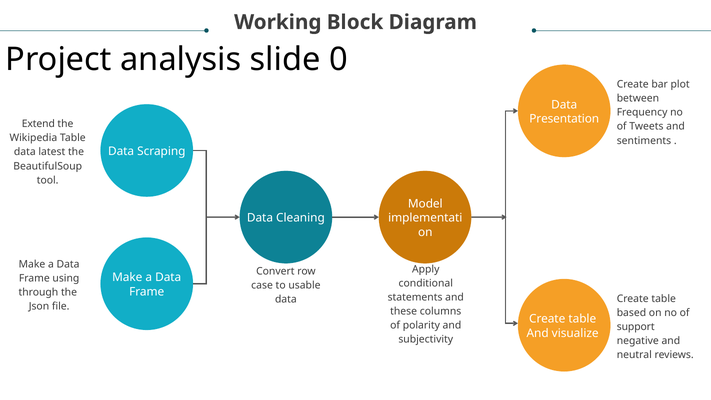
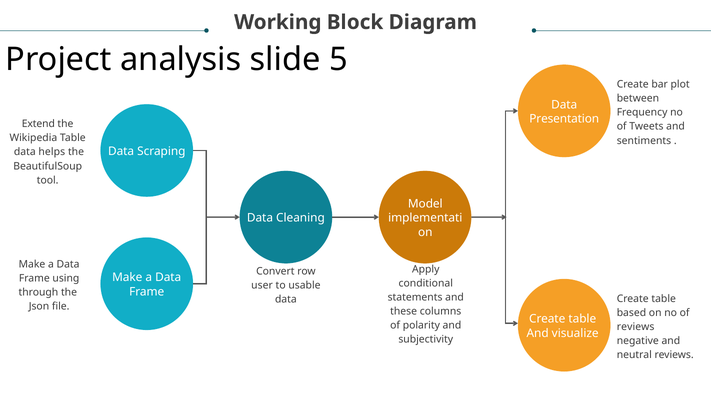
0: 0 -> 5
latest: latest -> helps
case: case -> user
support at (636, 327): support -> reviews
